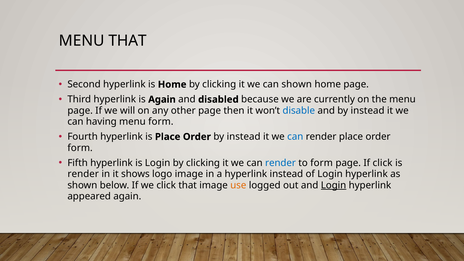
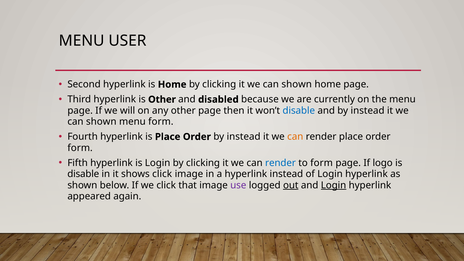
MENU THAT: THAT -> USER
is Again: Again -> Other
having at (101, 122): having -> shown
can at (295, 137) colour: blue -> orange
If click: click -> logo
render at (83, 174): render -> disable
shows logo: logo -> click
use colour: orange -> purple
out underline: none -> present
